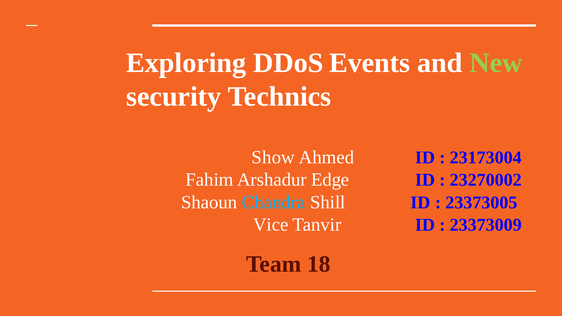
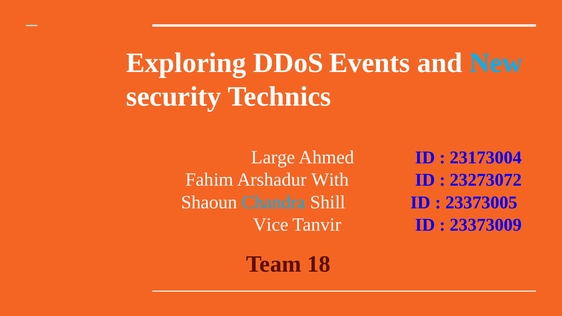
New colour: light green -> light blue
Show: Show -> Large
Edge: Edge -> With
23270002: 23270002 -> 23273072
